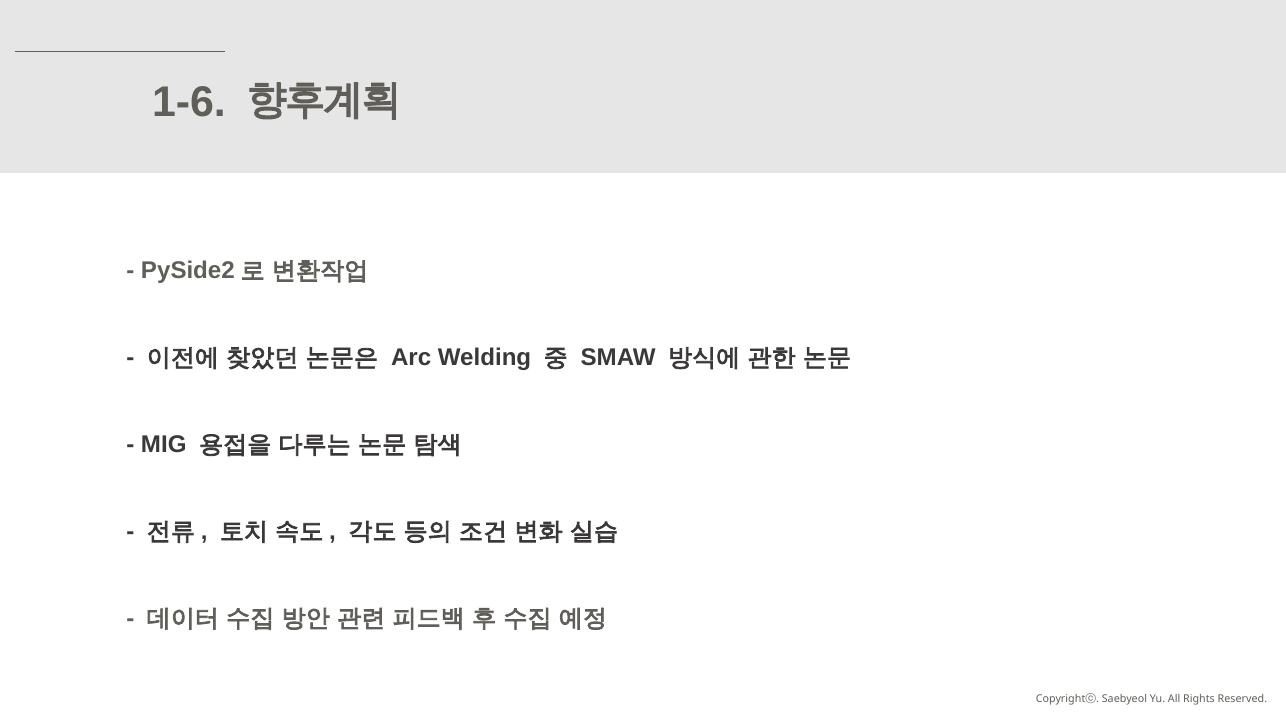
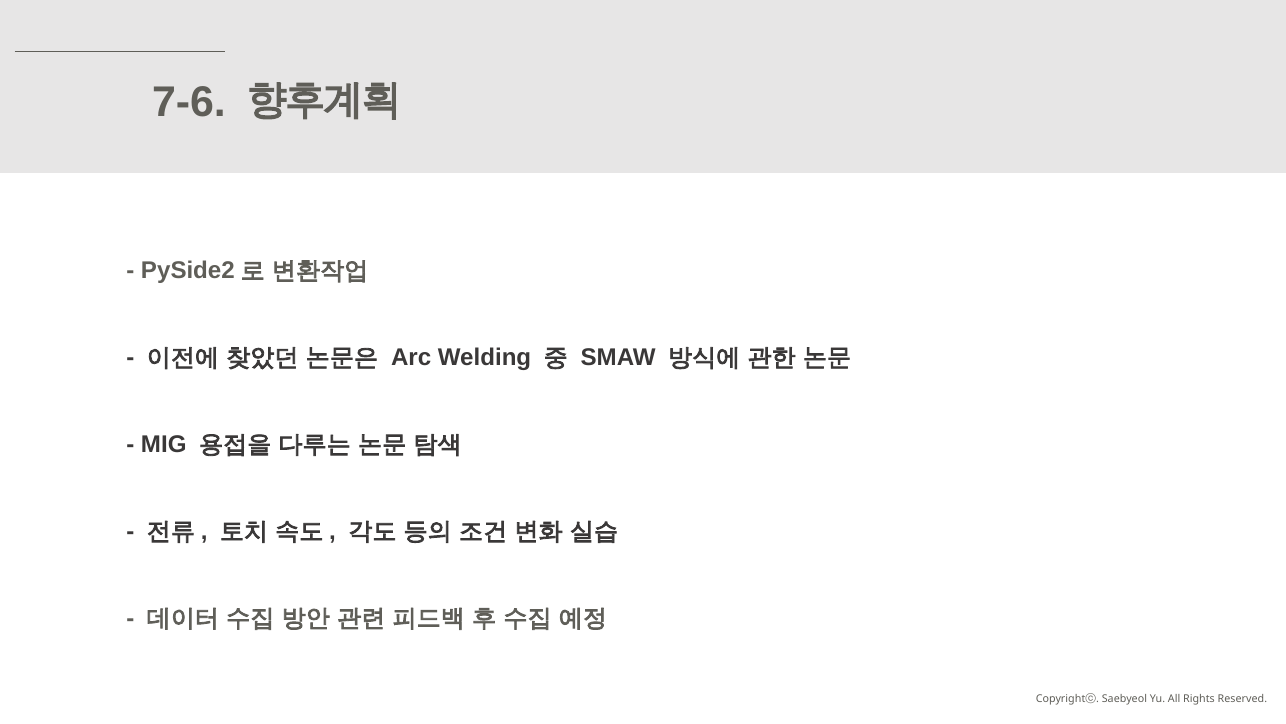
1-6: 1-6 -> 7-6
